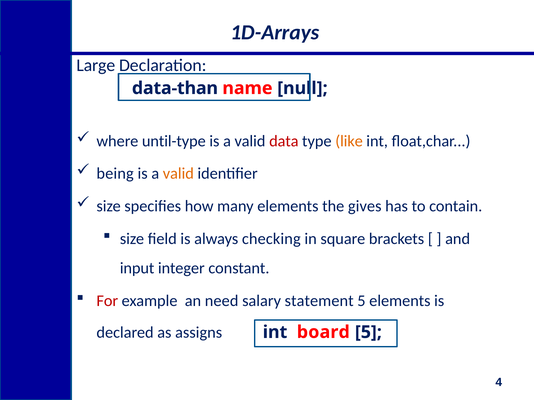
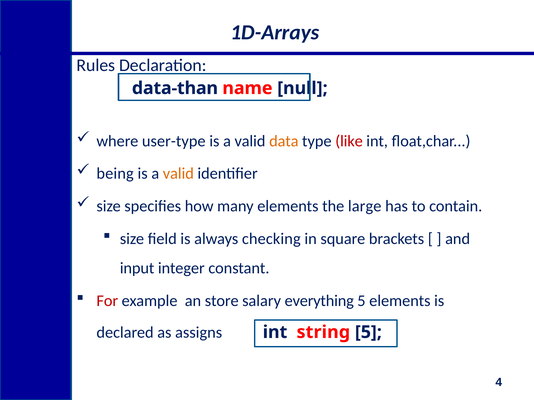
Large: Large -> Rules
until-type: until-type -> user-type
data colour: red -> orange
like colour: orange -> red
gives: gives -> large
need: need -> store
statement: statement -> everything
board: board -> string
